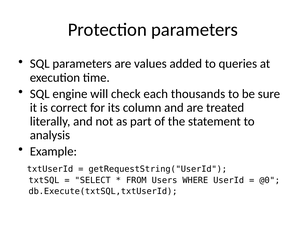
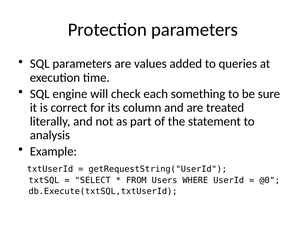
thousands: thousands -> something
